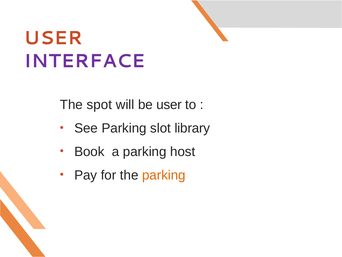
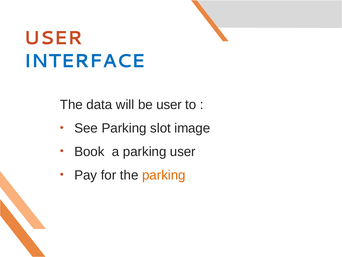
INTERFACE colour: purple -> blue
spot: spot -> data
library: library -> image
parking host: host -> user
